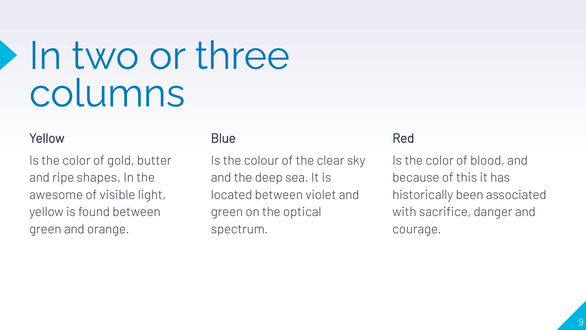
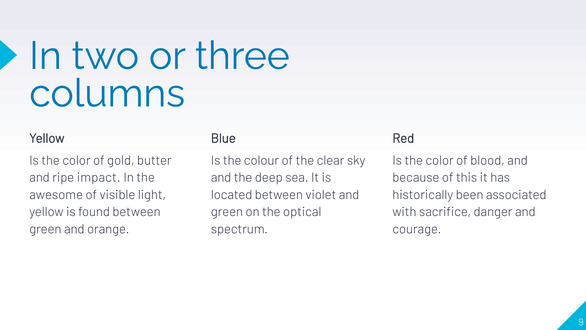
shapes: shapes -> impact
